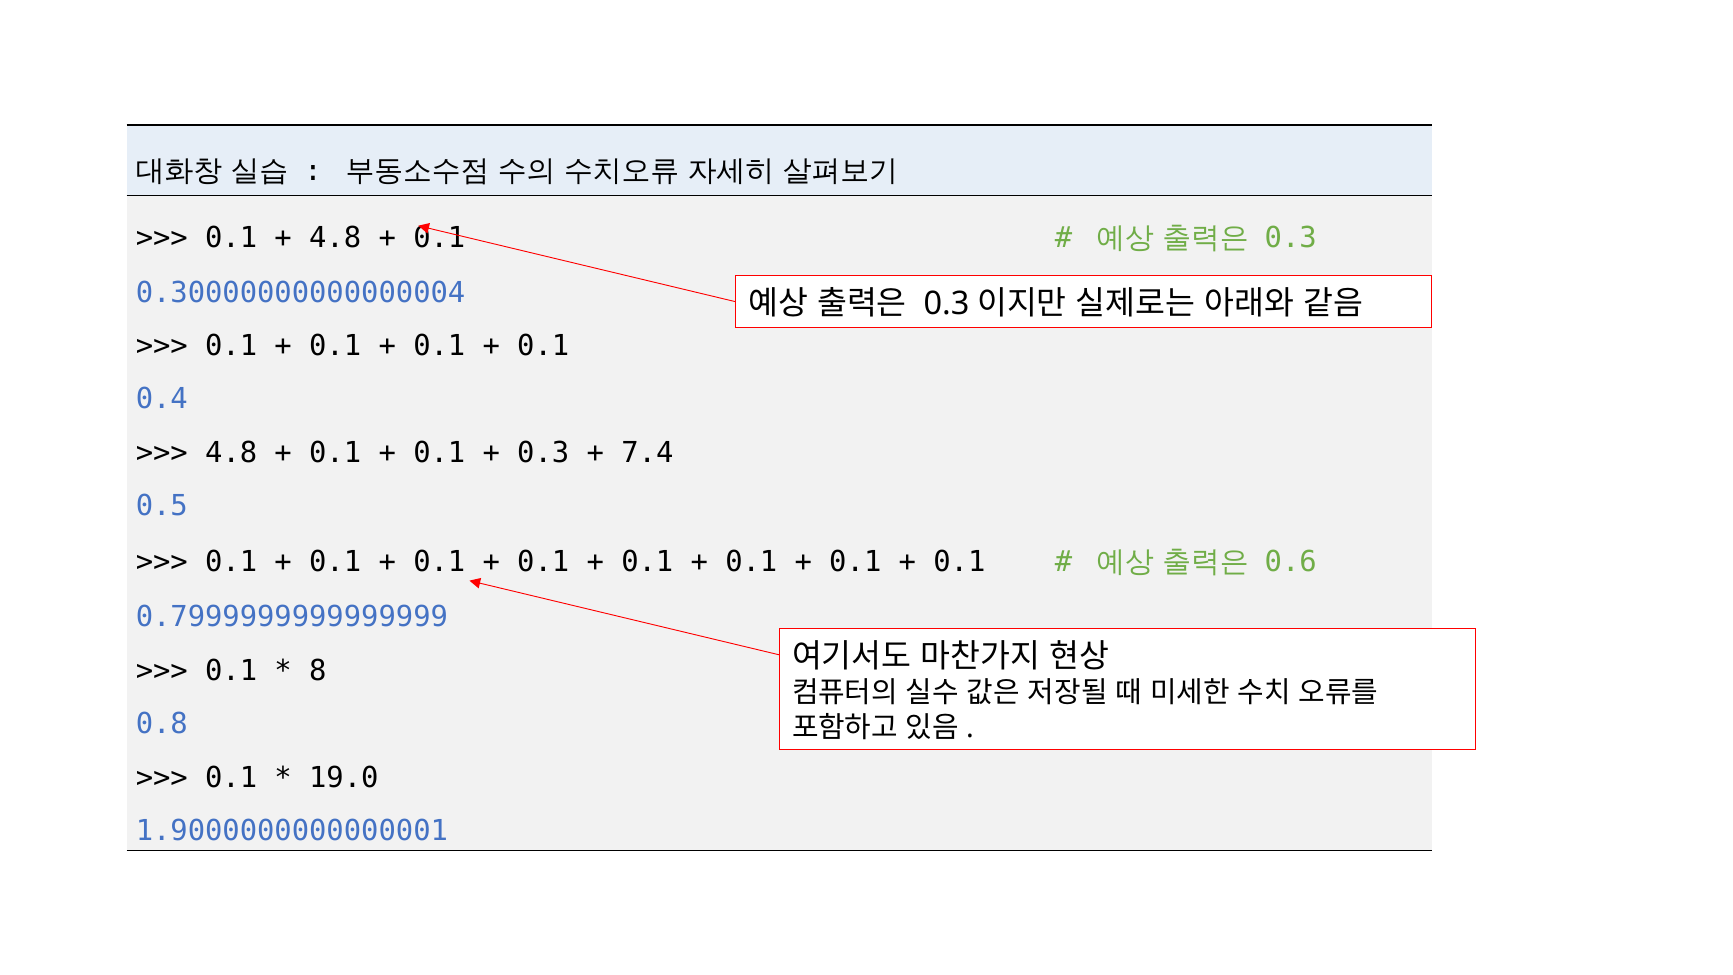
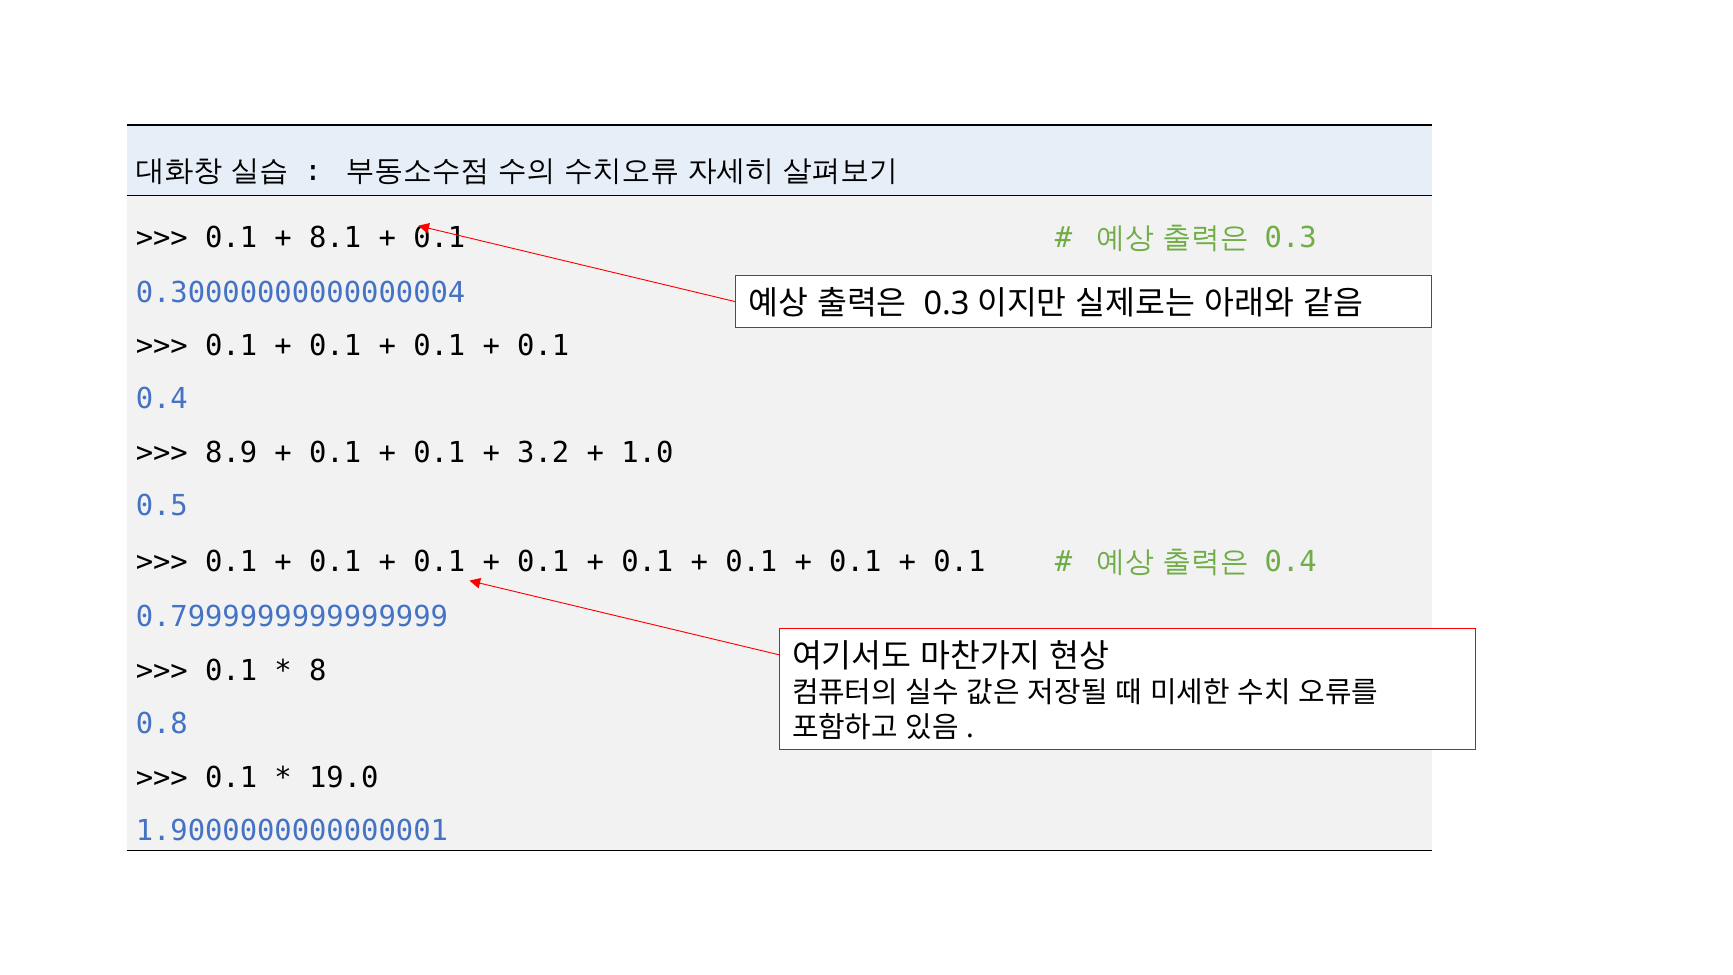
4.8 at (335, 237): 4.8 -> 8.1
4.8 at (231, 453): 4.8 -> 8.9
0.3 at (543, 453): 0.3 -> 3.2
7.4: 7.4 -> 1.0
0.6 at (1291, 562): 0.6 -> 0.4
